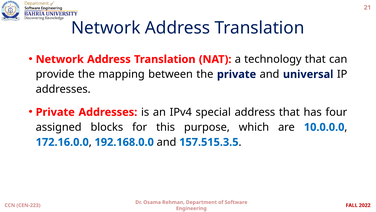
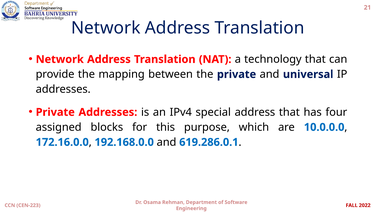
157.515.3.5: 157.515.3.5 -> 619.286.0.1
